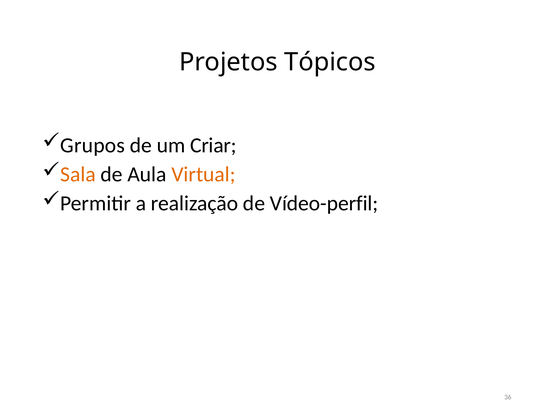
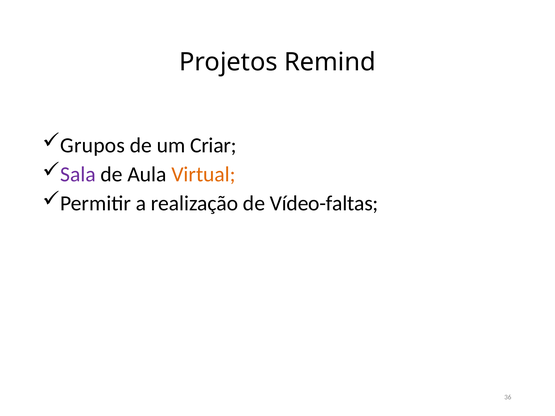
Tópicos: Tópicos -> Remind
Sala colour: orange -> purple
Vídeo-perfil: Vídeo-perfil -> Vídeo-faltas
